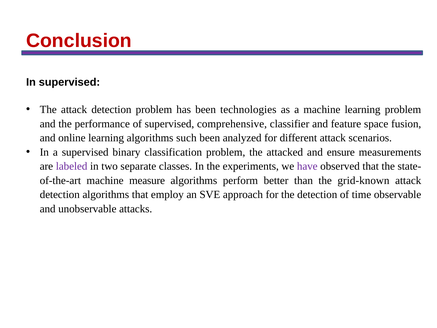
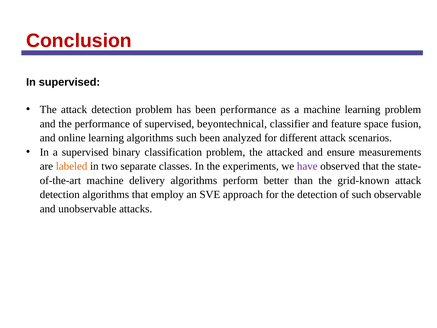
been technologies: technologies -> performance
comprehensive: comprehensive -> beyontechnical
labeled colour: purple -> orange
measure: measure -> delivery
of time: time -> such
